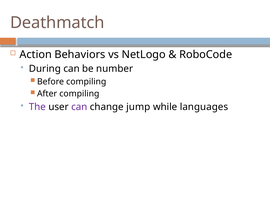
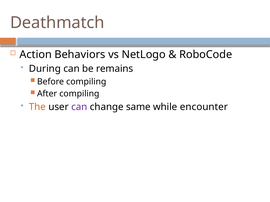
number: number -> remains
The colour: purple -> orange
jump: jump -> same
languages: languages -> encounter
